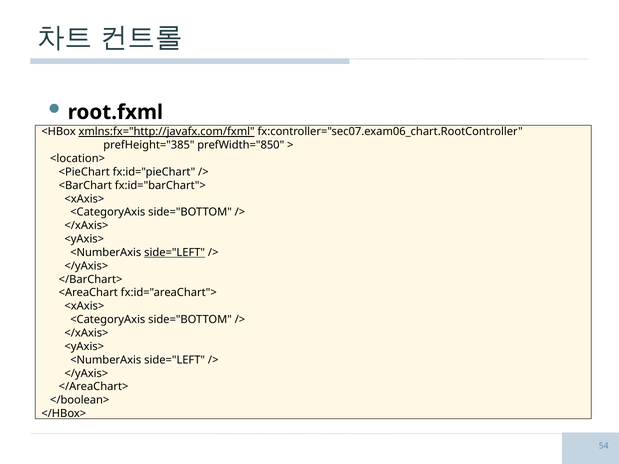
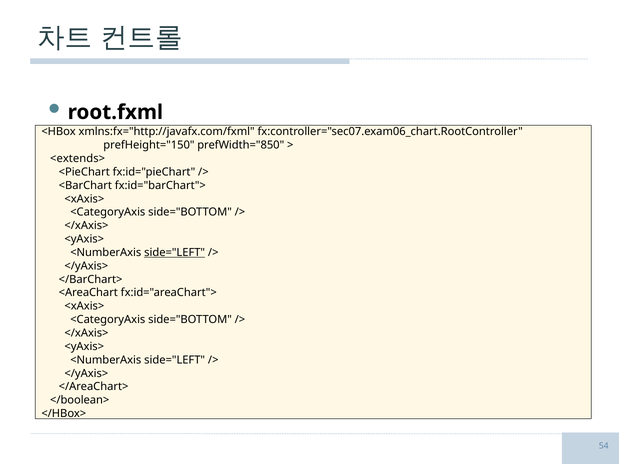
xmlns:fx="http://javafx.com/fxml underline: present -> none
prefHeight="385: prefHeight="385 -> prefHeight="150
<location>: <location> -> <extends>
